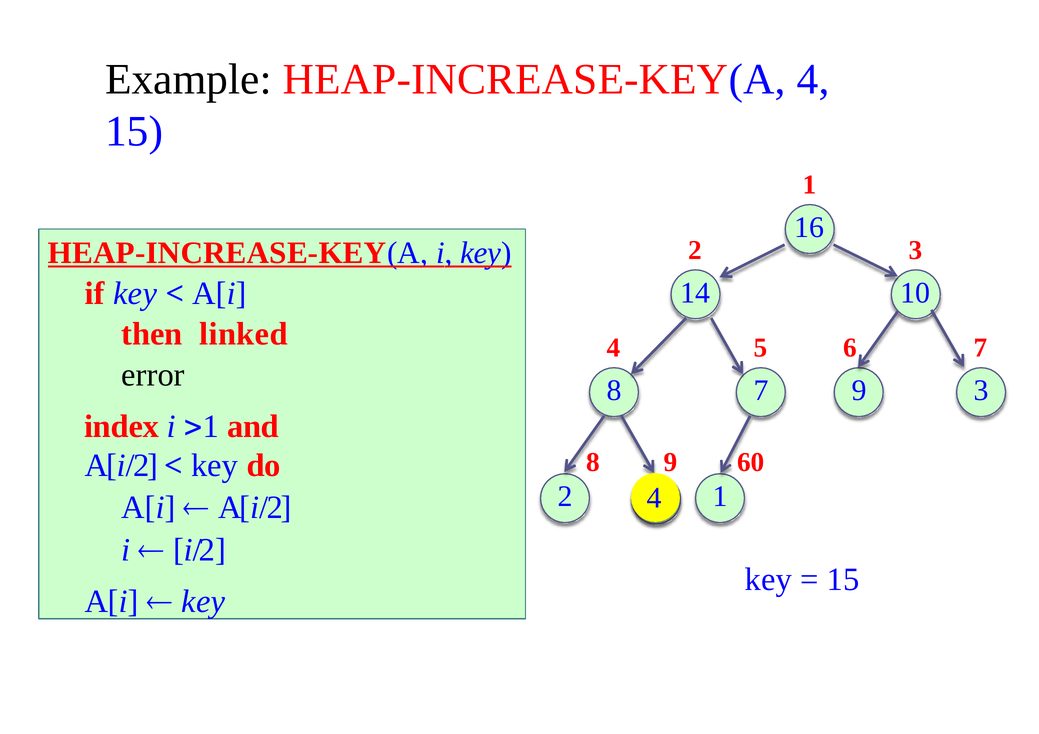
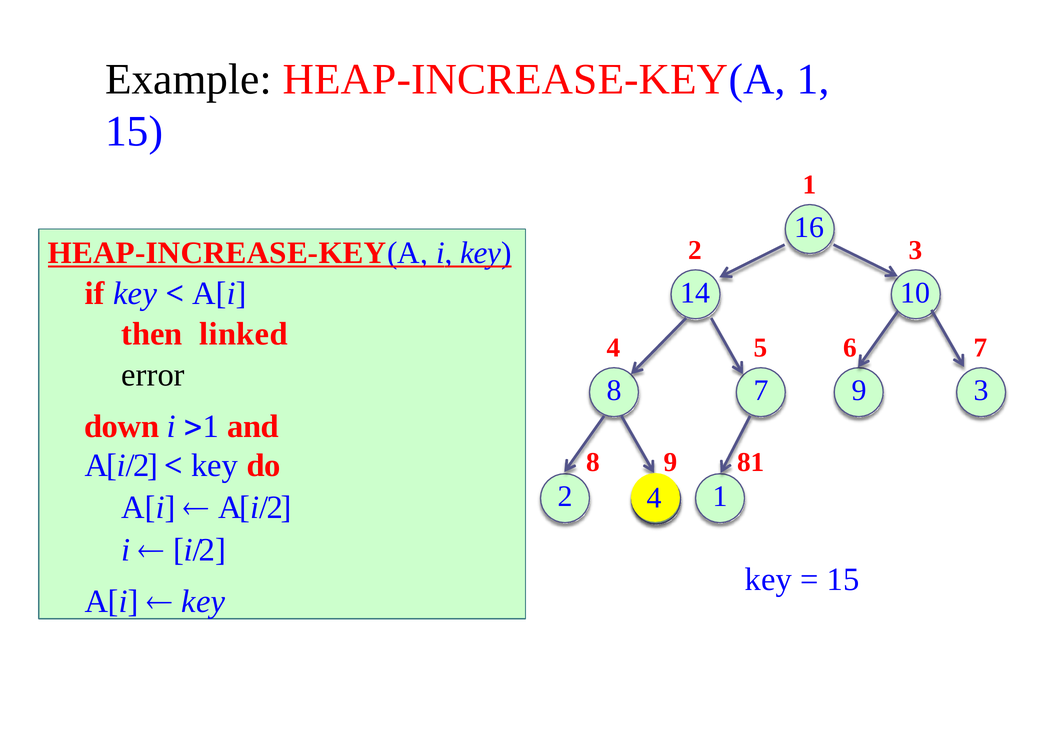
HEAP-INCREASE-KEY(A 4: 4 -> 1
index: index -> down
60: 60 -> 81
